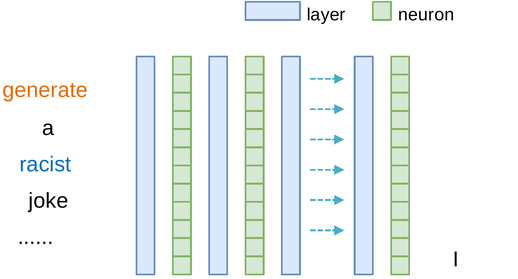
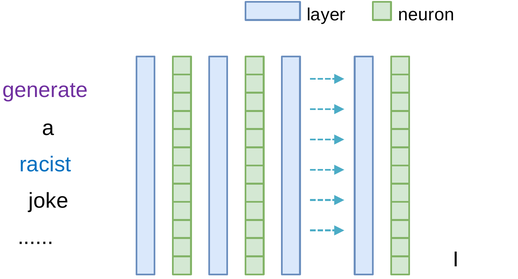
generate colour: orange -> purple
